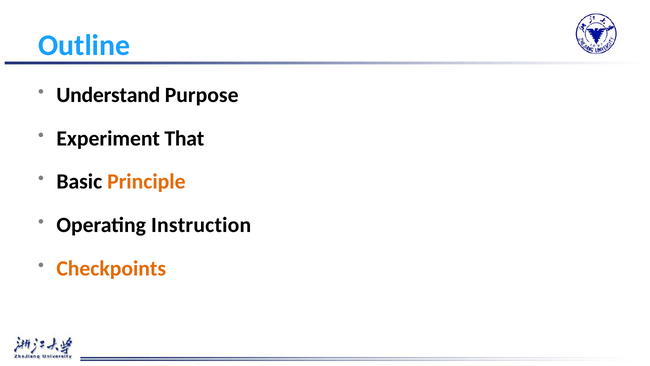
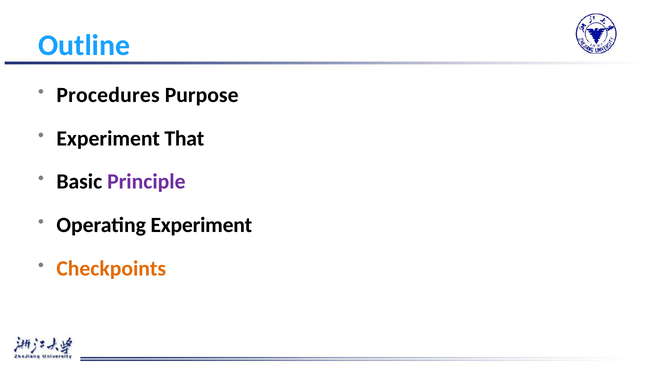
Understand: Understand -> Procedures
Principle colour: orange -> purple
Operating Instruction: Instruction -> Experiment
